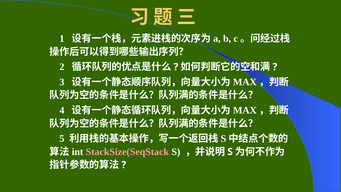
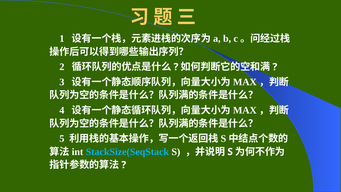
StackSize(SeqStack colour: pink -> light blue
